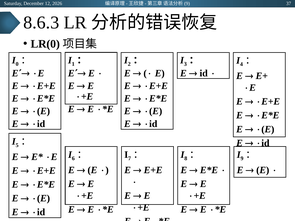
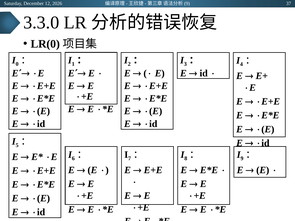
8.6.3: 8.6.3 -> 3.3.0
